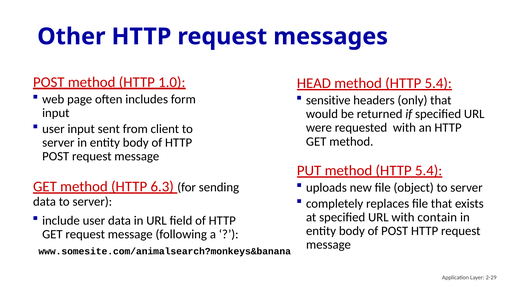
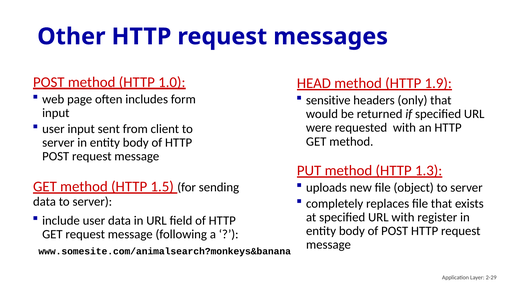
HEAD method HTTP 5.4: 5.4 -> 1.9
PUT method HTTP 5.4: 5.4 -> 1.3
6.3: 6.3 -> 1.5
contain: contain -> register
